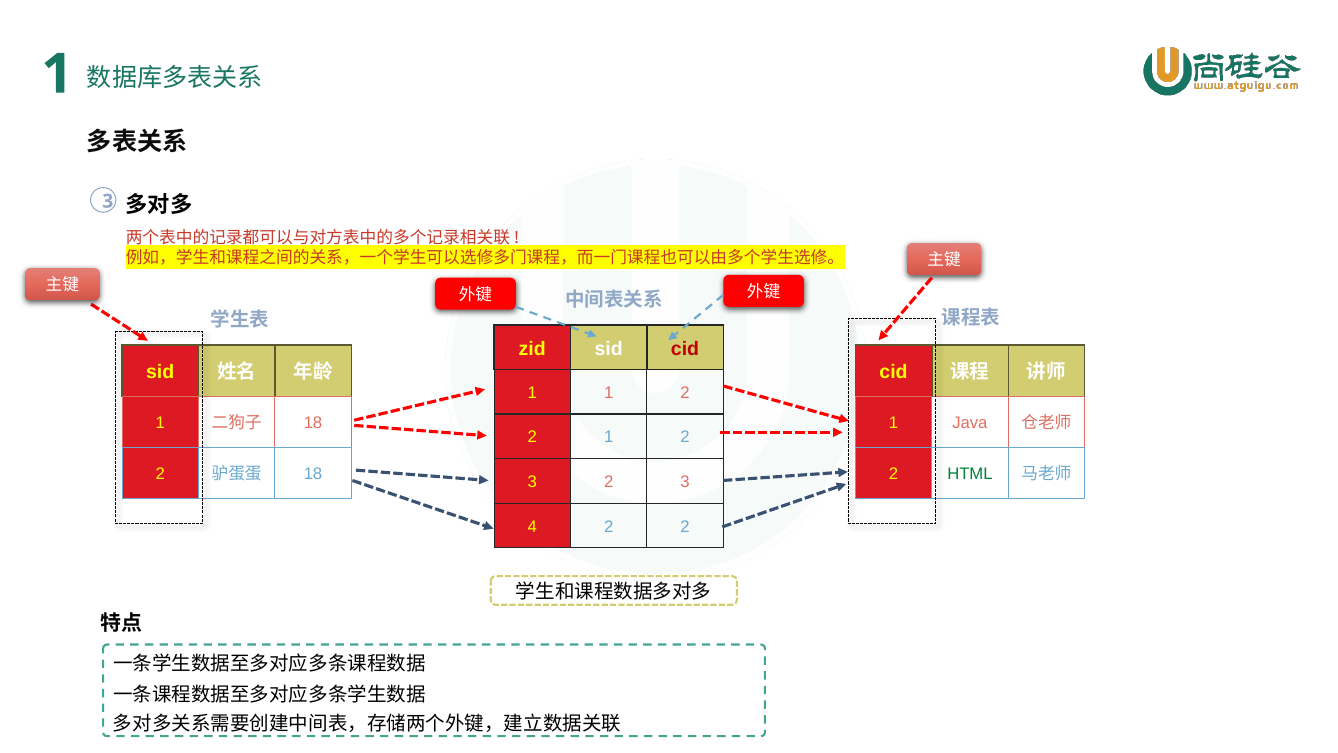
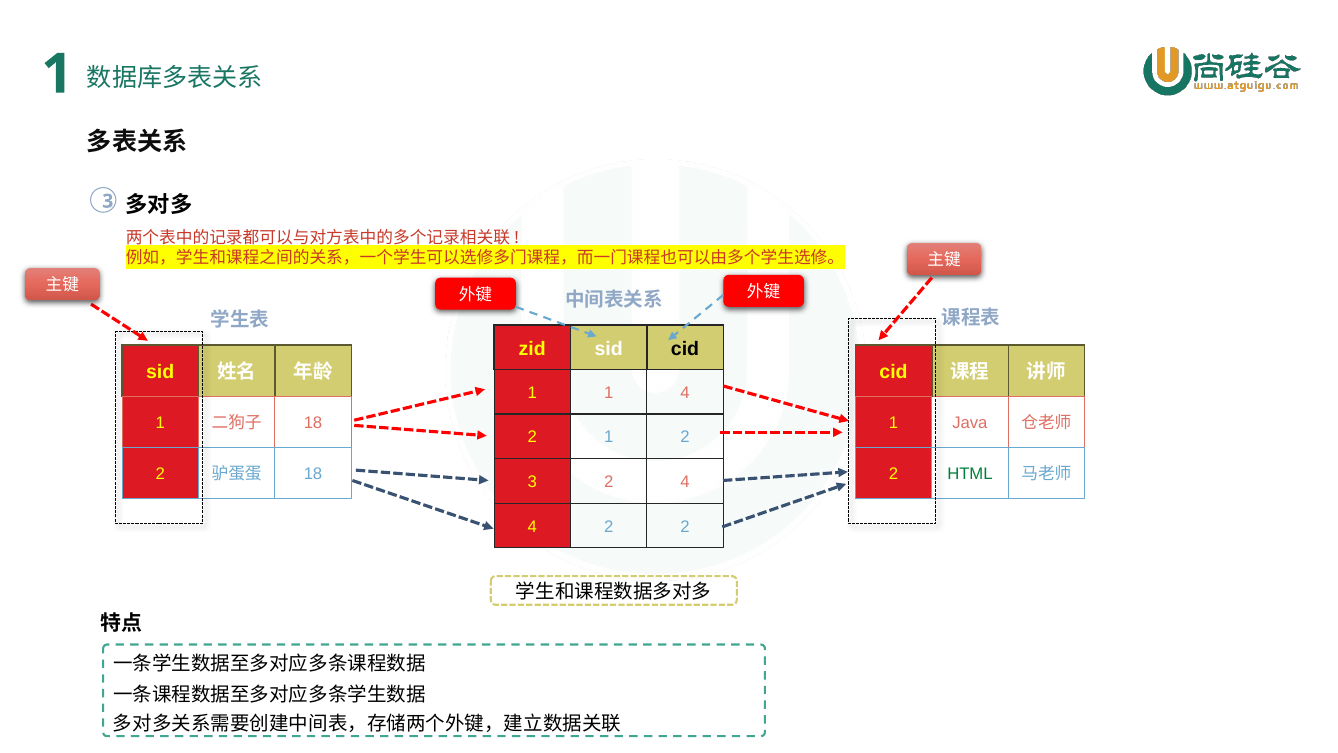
cid at (685, 348) colour: red -> black
2 at (685, 393): 2 -> 4
3 at (685, 482): 3 -> 4
